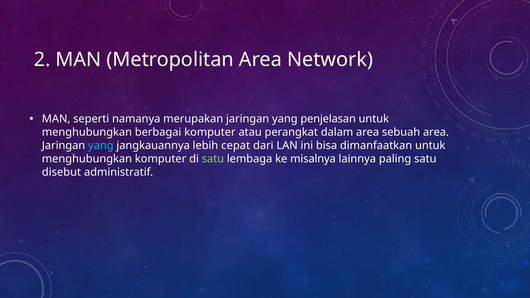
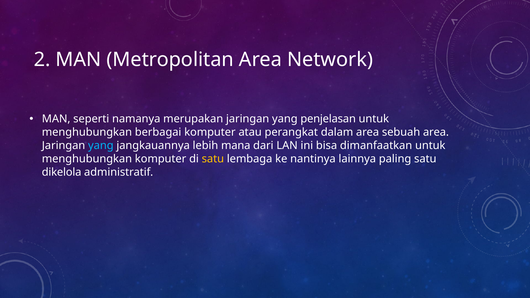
cepat: cepat -> mana
satu at (213, 159) colour: light green -> yellow
misalnya: misalnya -> nantinya
disebut: disebut -> dikelola
